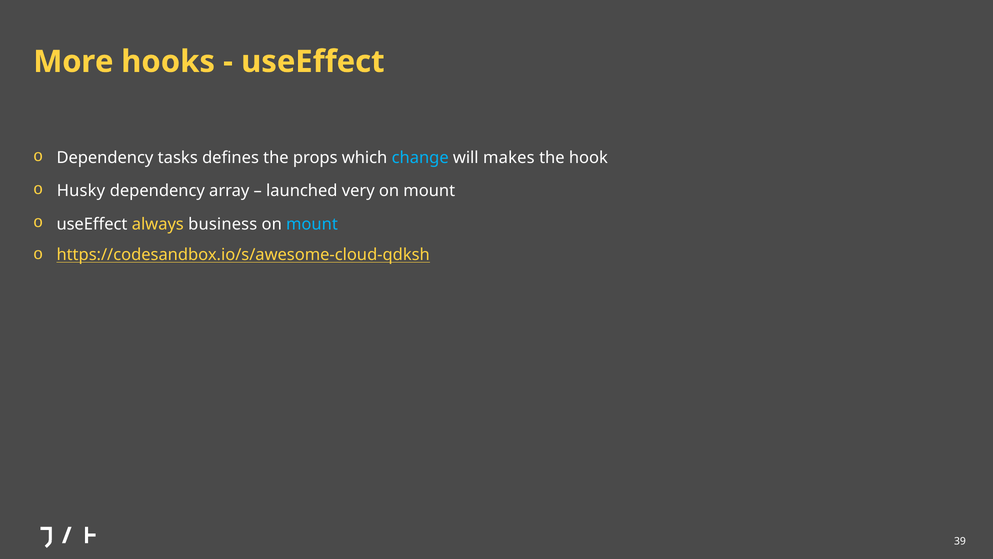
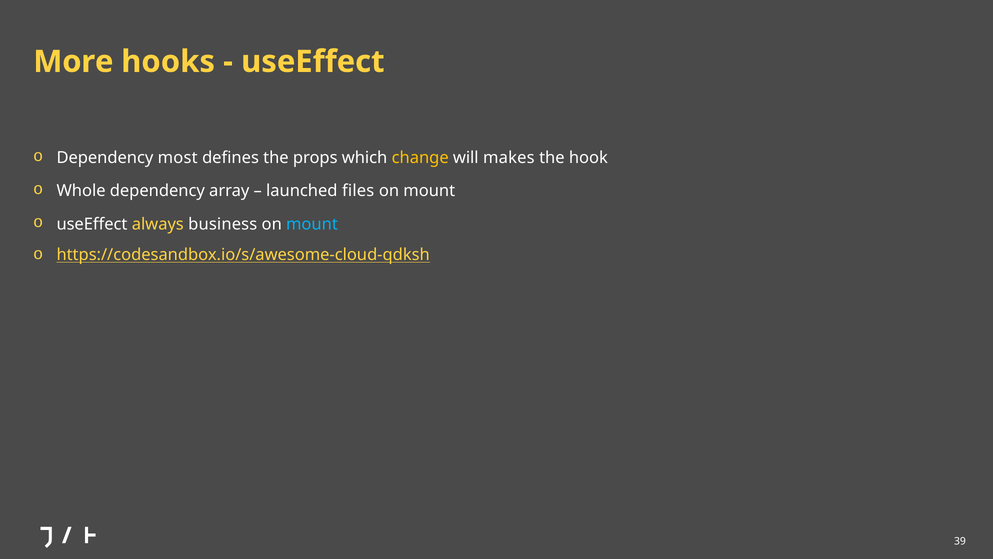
tasks: tasks -> most
change colour: light blue -> yellow
Husky: Husky -> Whole
very: very -> files
